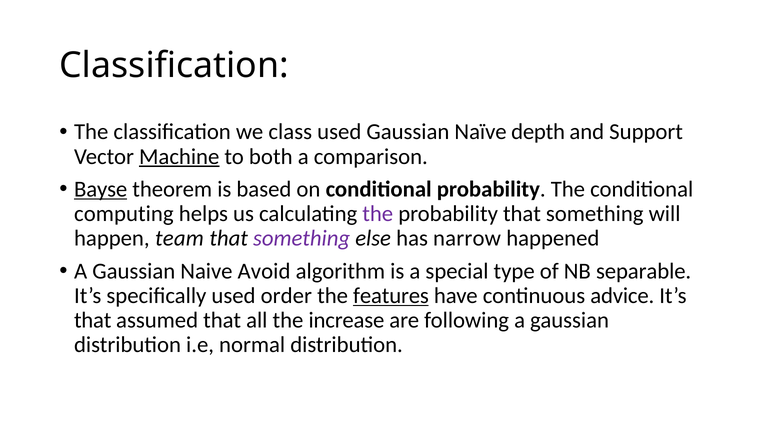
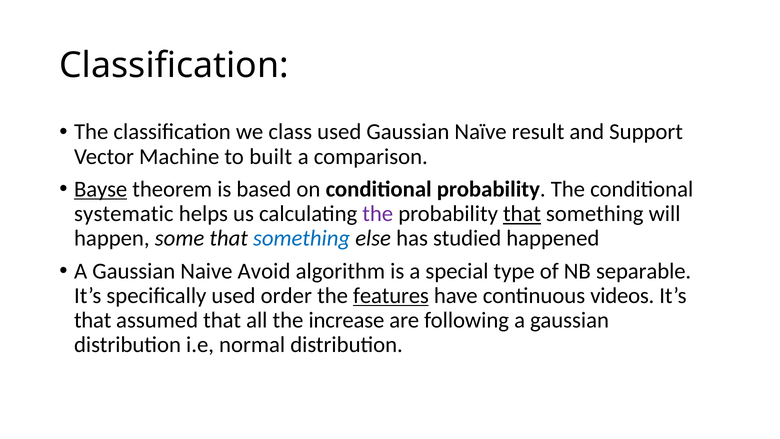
depth: depth -> result
Machine underline: present -> none
both: both -> built
computing: computing -> systematic
that at (522, 214) underline: none -> present
team: team -> some
something at (302, 238) colour: purple -> blue
narrow: narrow -> studied
advice: advice -> videos
